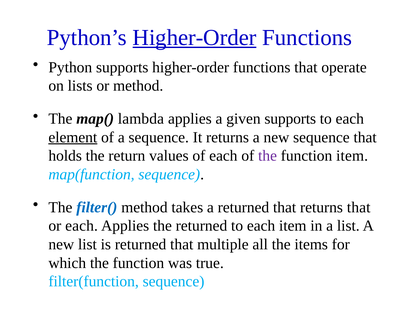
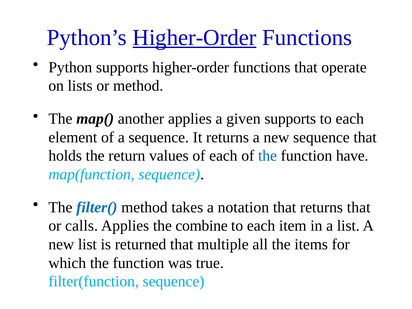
lambda: lambda -> another
element underline: present -> none
the at (268, 156) colour: purple -> blue
function item: item -> have
a returned: returned -> notation
or each: each -> calls
the returned: returned -> combine
